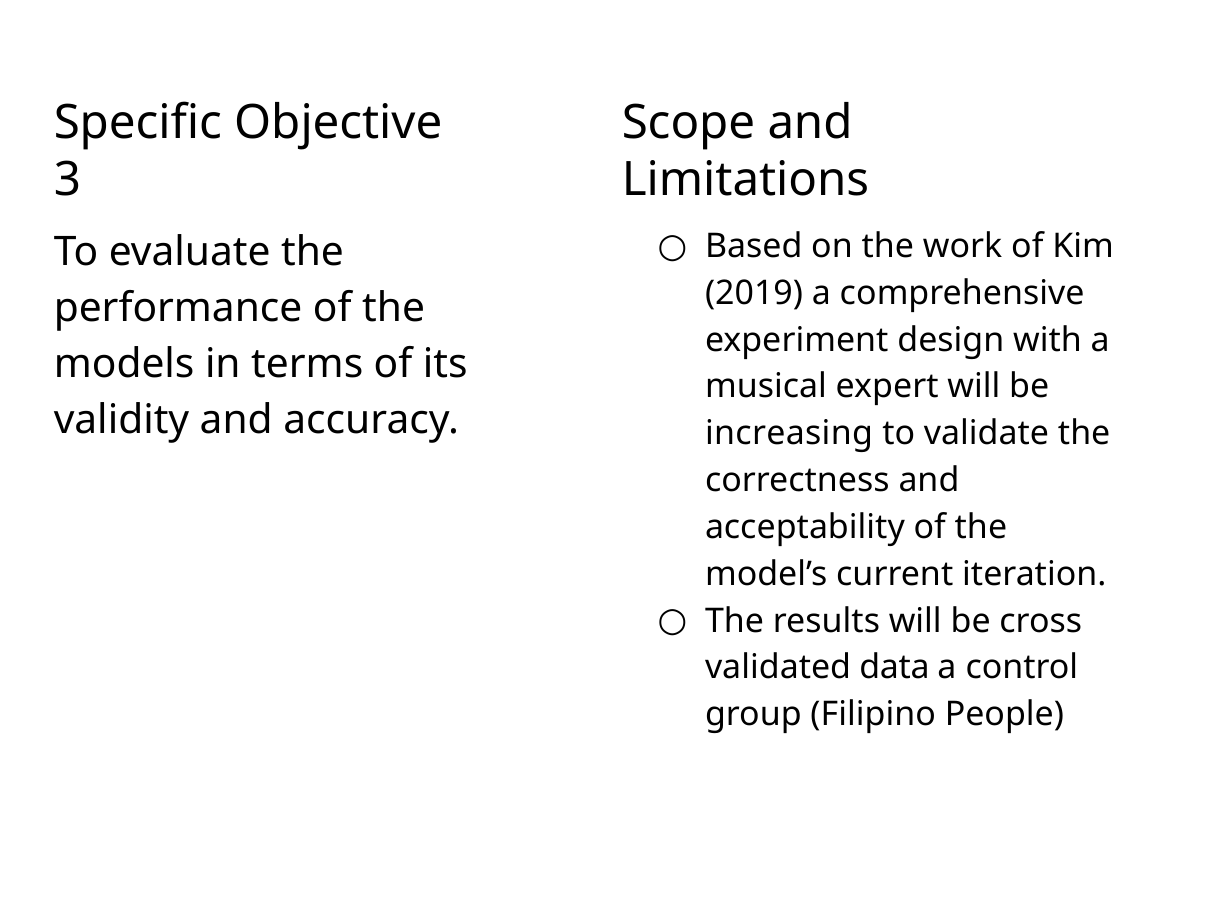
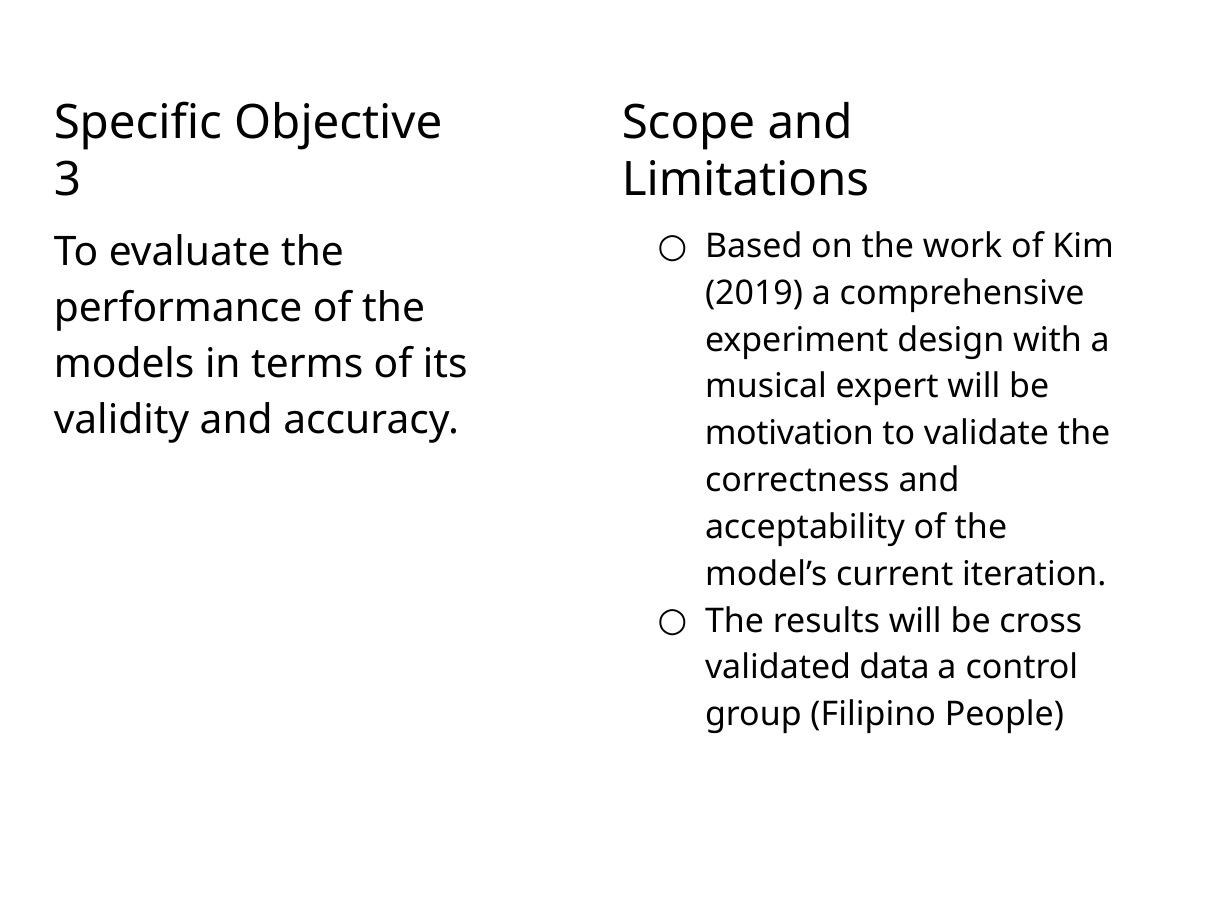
increasing: increasing -> motivation
